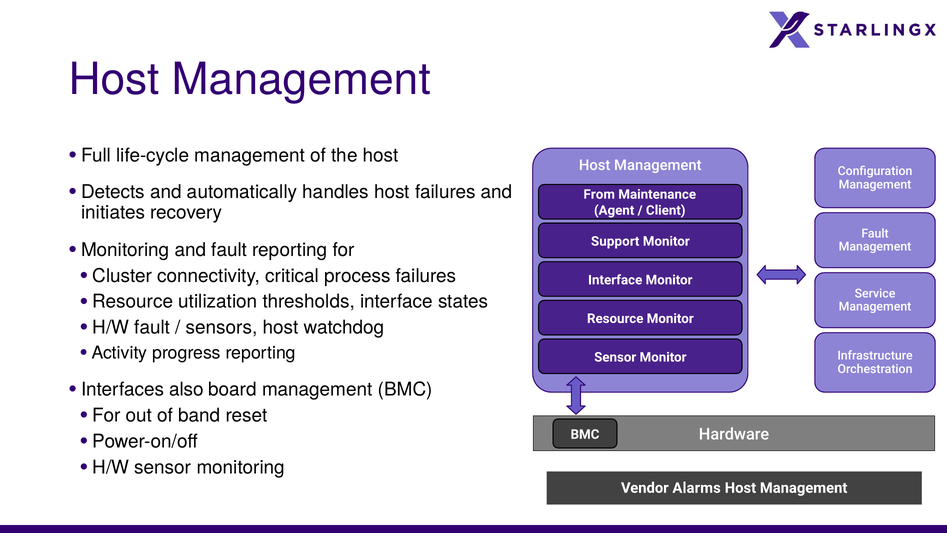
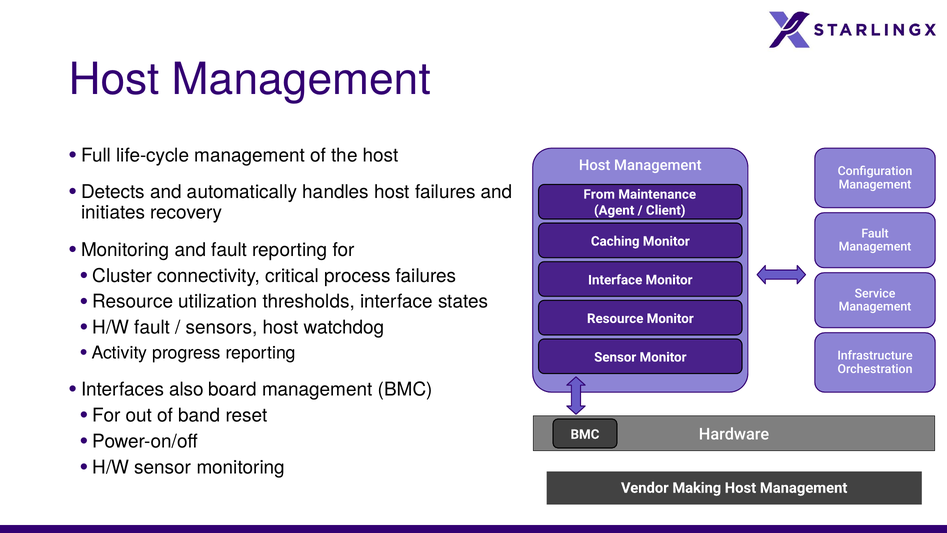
Support: Support -> Caching
Alarms: Alarms -> Making
